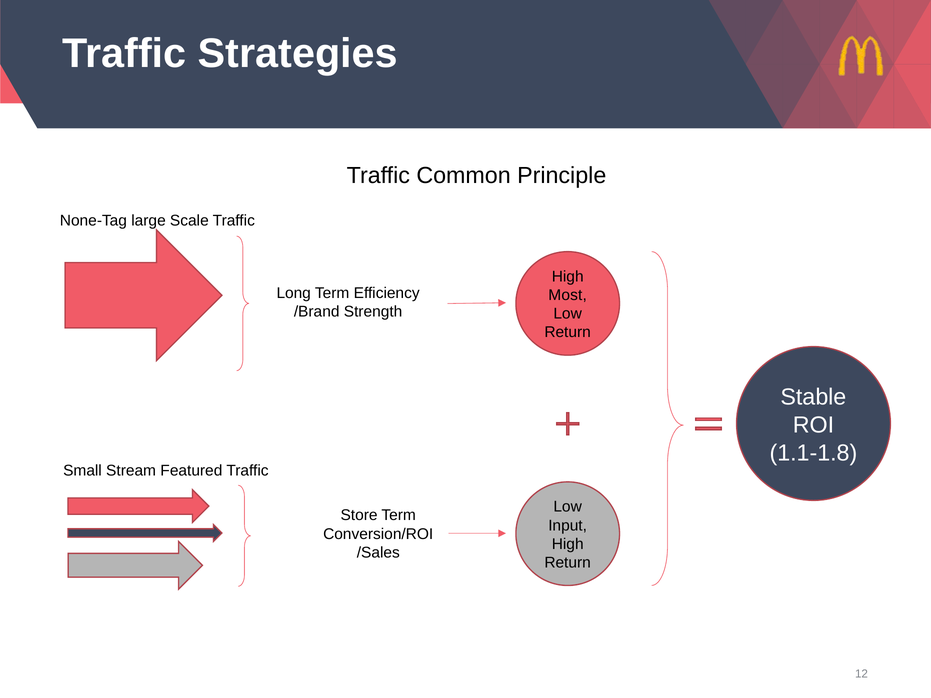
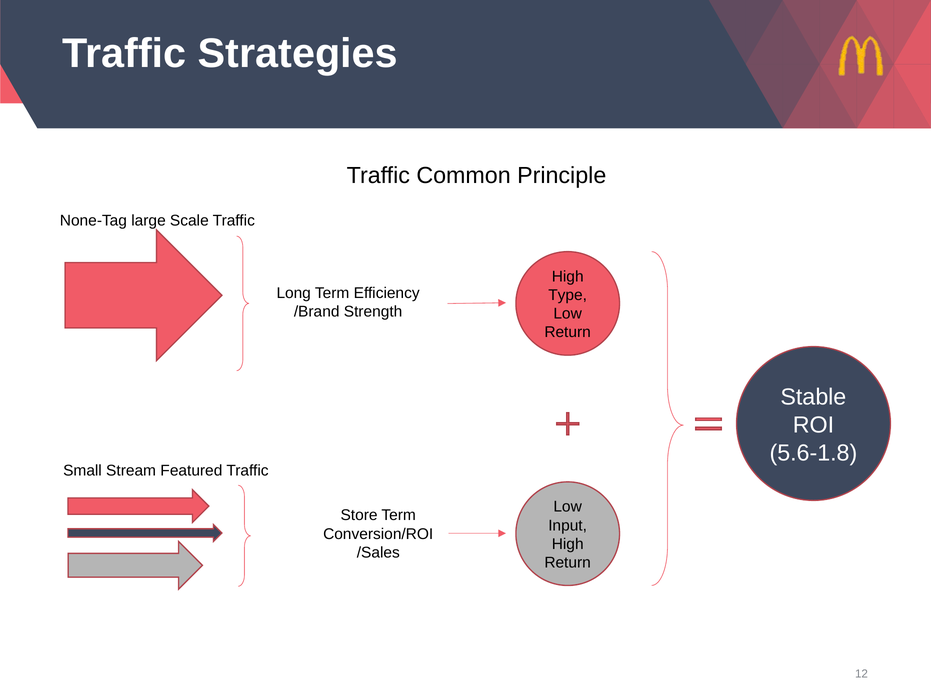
Most: Most -> Type
1.1-1.8: 1.1-1.8 -> 5.6-1.8
